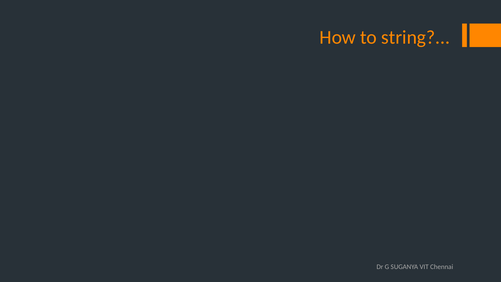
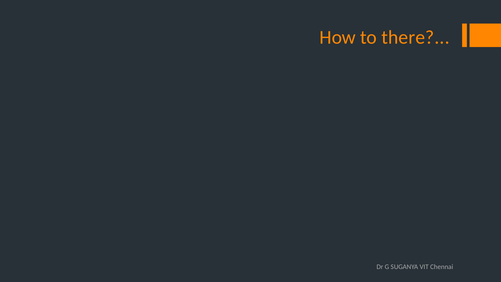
string: string -> there
